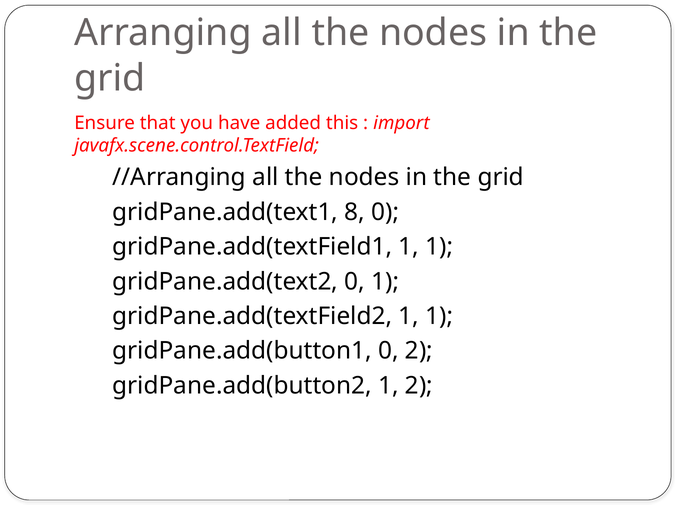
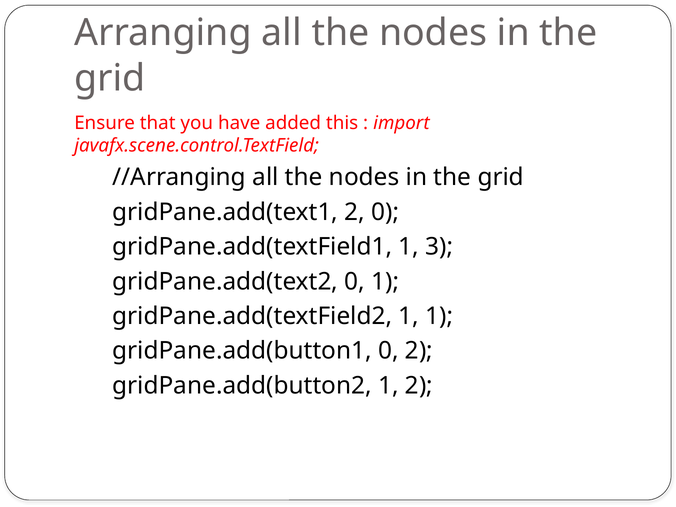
gridPane.add(text1 8: 8 -> 2
gridPane.add(textField1 1 1: 1 -> 3
